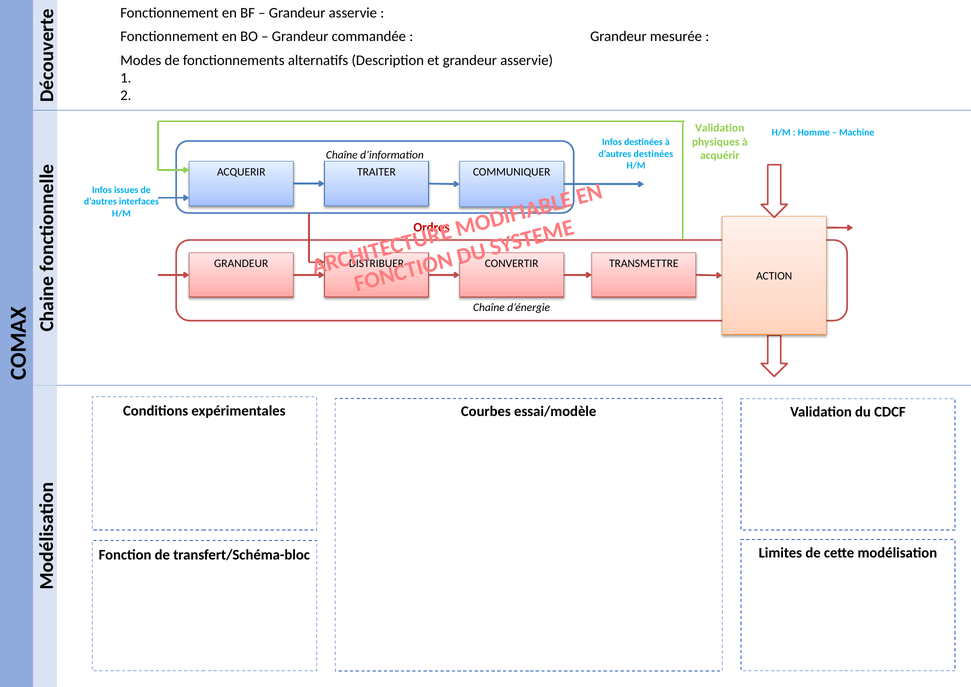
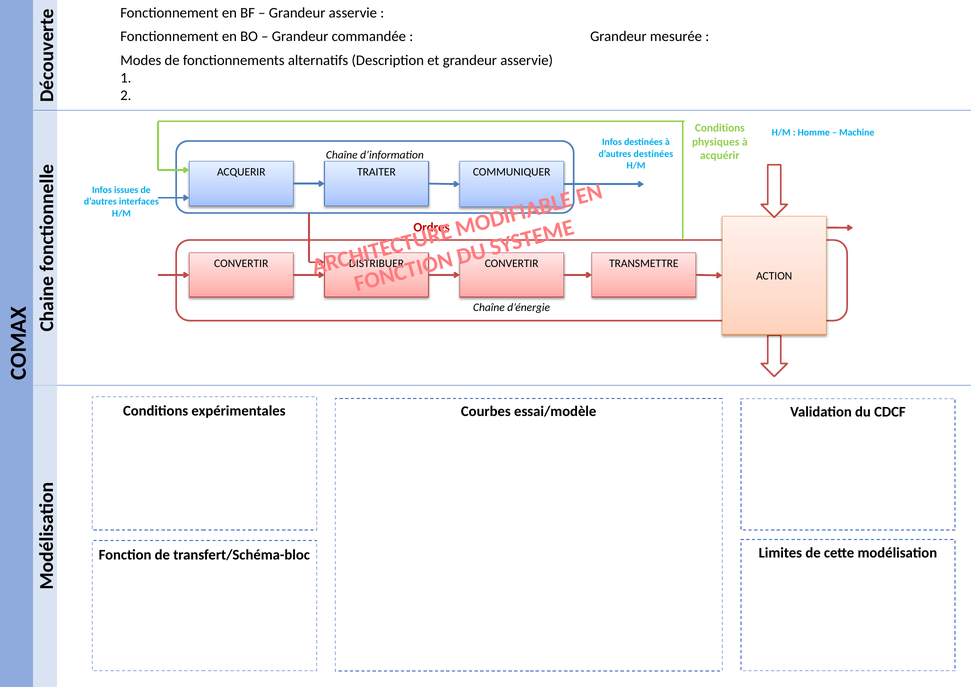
Validation at (720, 128): Validation -> Conditions
GRANDEUR at (241, 263): GRANDEUR -> CONVERTIR
